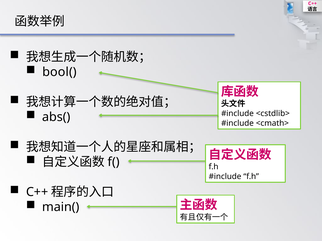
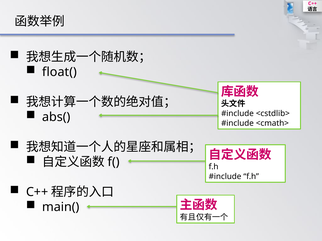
bool(: bool( -> float(
